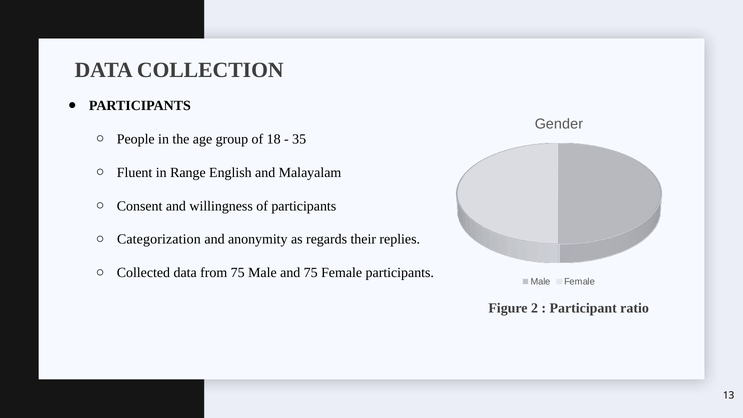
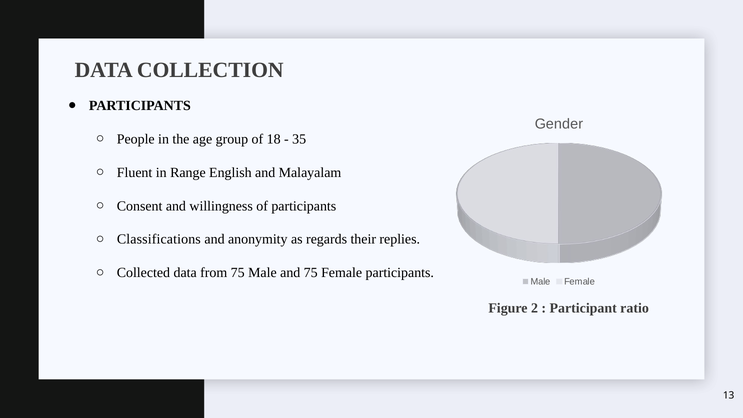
Categorization: Categorization -> Classifications
